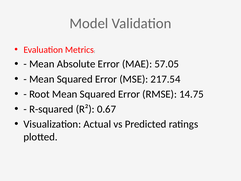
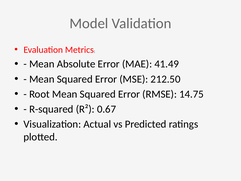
57.05: 57.05 -> 41.49
217.54: 217.54 -> 212.50
